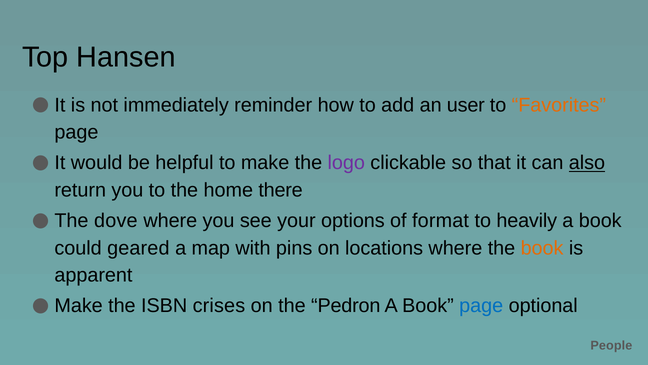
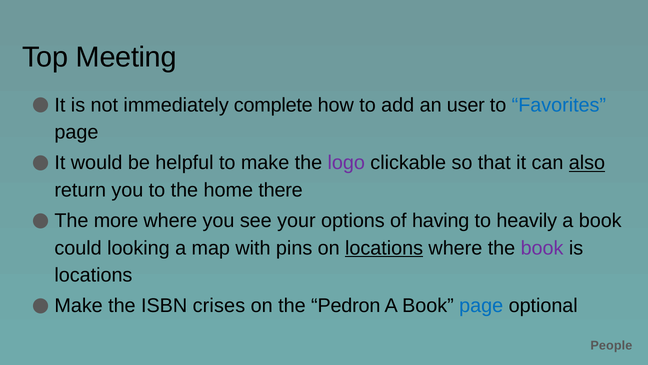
Hansen: Hansen -> Meeting
reminder: reminder -> complete
Favorites colour: orange -> blue
dove: dove -> more
format: format -> having
geared: geared -> looking
locations at (384, 248) underline: none -> present
book at (542, 248) colour: orange -> purple
apparent at (93, 275): apparent -> locations
